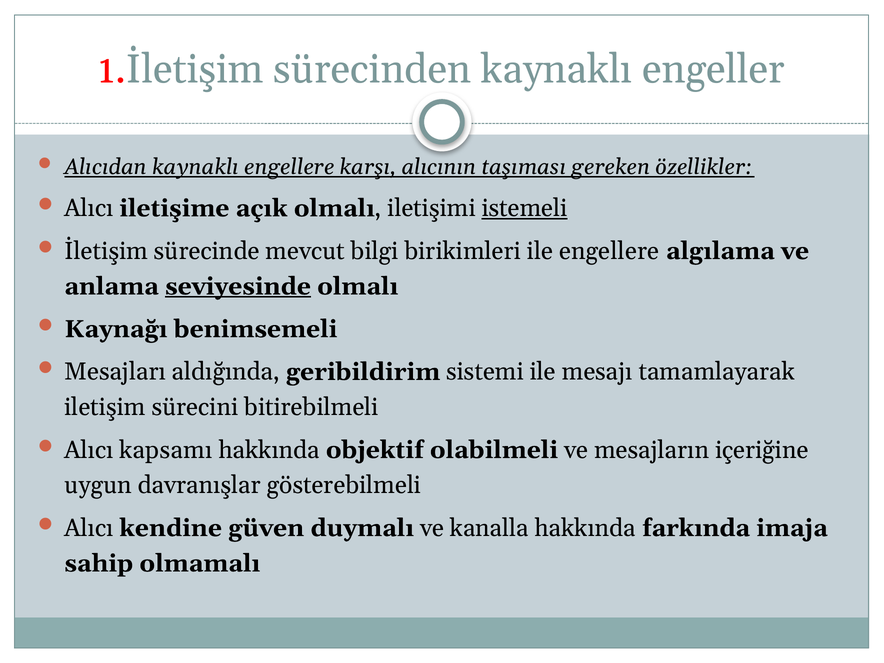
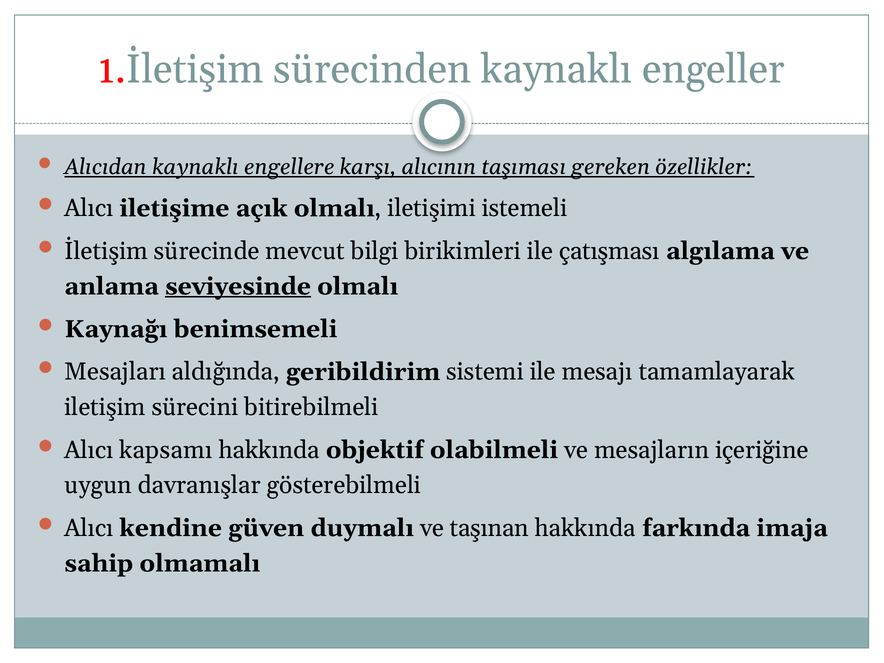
istemeli underline: present -> none
ile engellere: engellere -> çatışması
kanalla: kanalla -> taşınan
